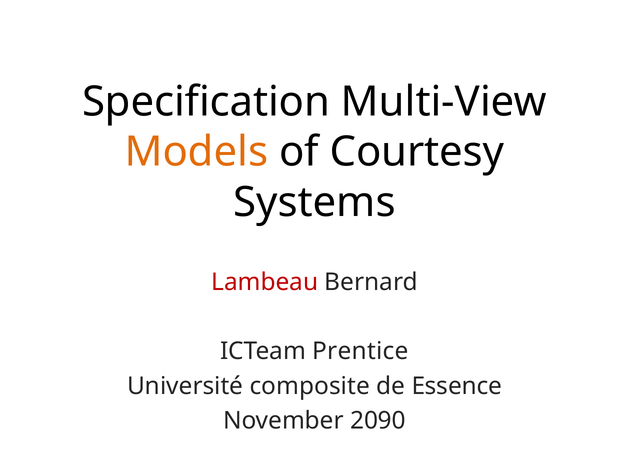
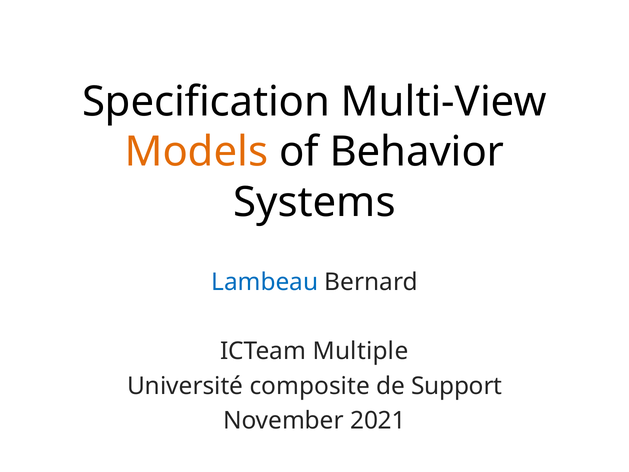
Courtesy: Courtesy -> Behavior
Lambeau colour: red -> blue
Prentice: Prentice -> Multiple
Essence: Essence -> Support
2090: 2090 -> 2021
